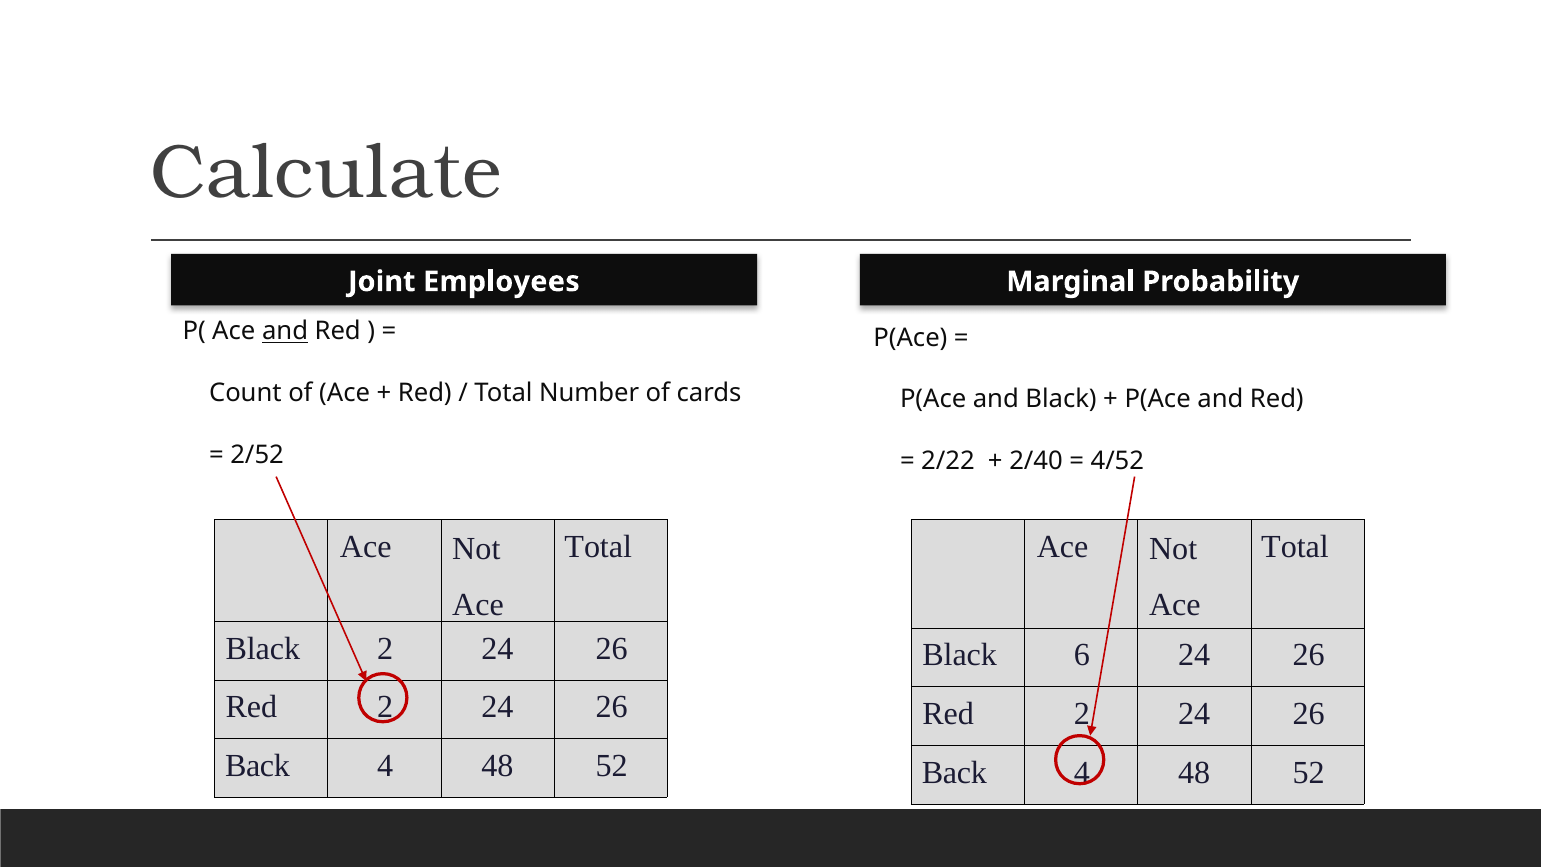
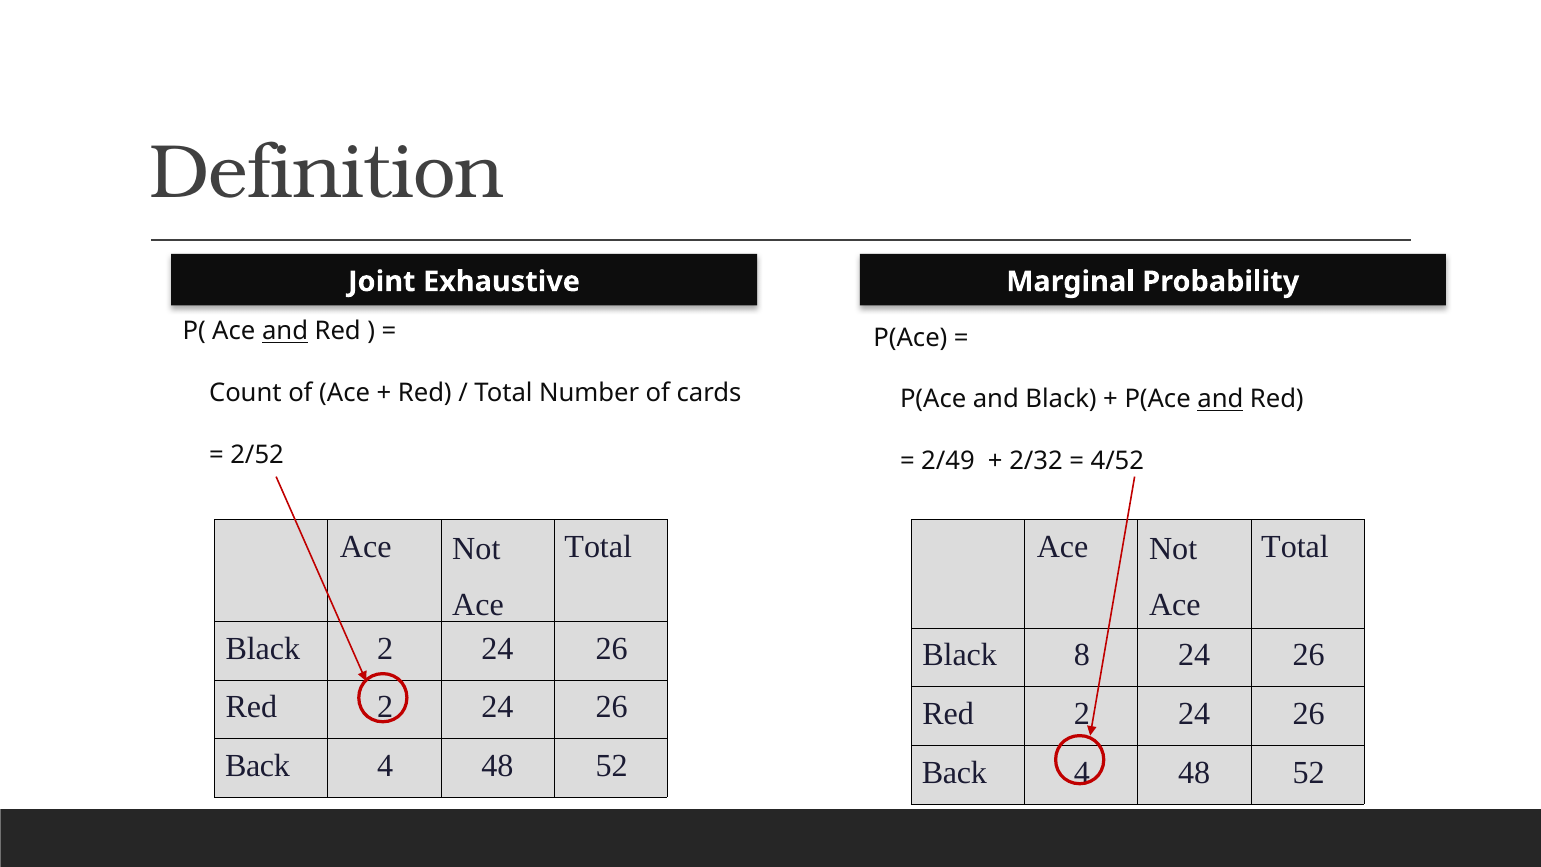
Calculate: Calculate -> Definition
Employees: Employees -> Exhaustive
and at (1220, 399) underline: none -> present
2/22: 2/22 -> 2/49
2/40: 2/40 -> 2/32
6: 6 -> 8
